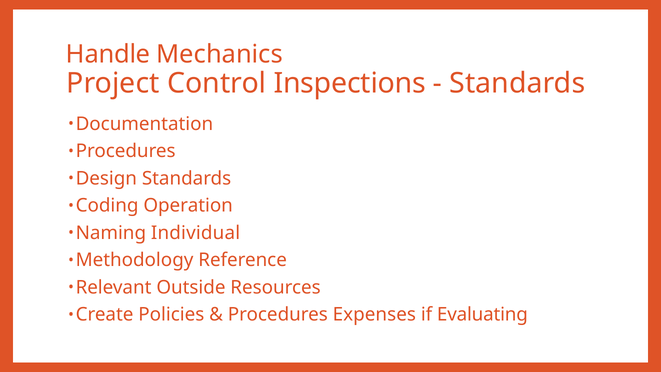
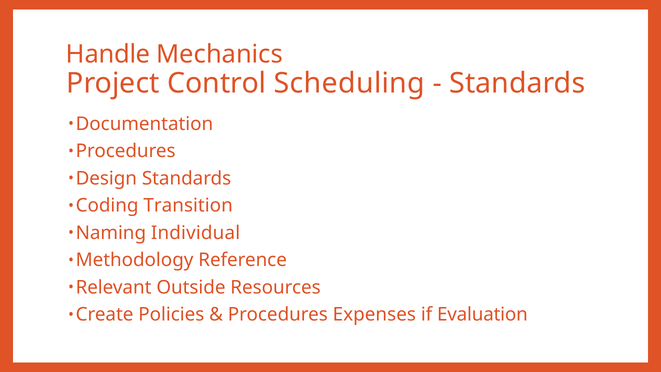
Inspections: Inspections -> Scheduling
Operation: Operation -> Transition
Evaluating: Evaluating -> Evaluation
